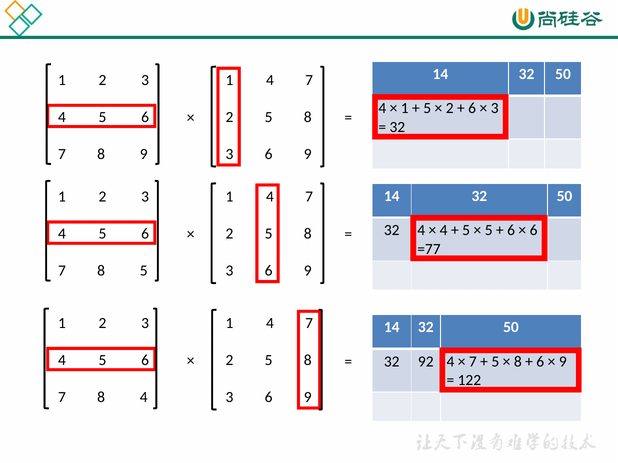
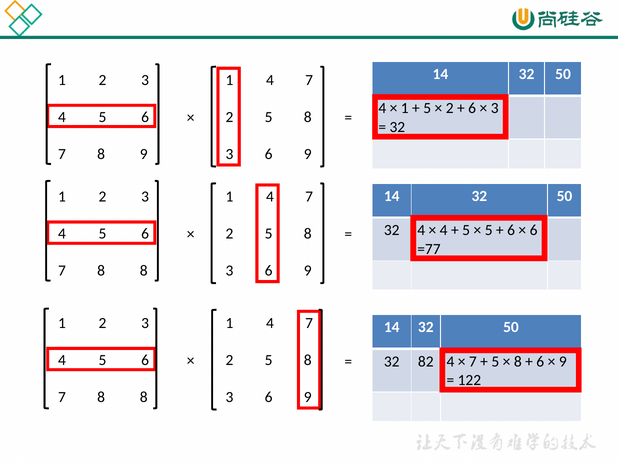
5 at (144, 271): 5 -> 8
92: 92 -> 82
4 at (144, 398): 4 -> 8
